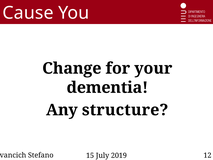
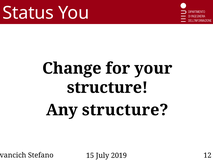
Cause: Cause -> Status
dementia at (107, 87): dementia -> structure
